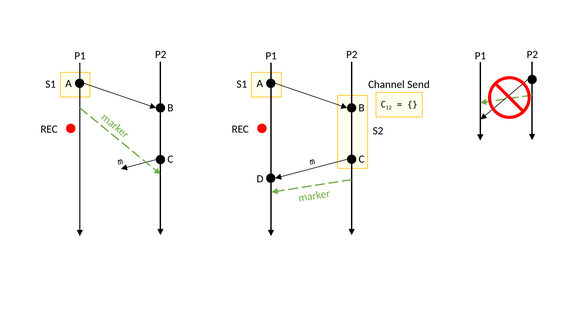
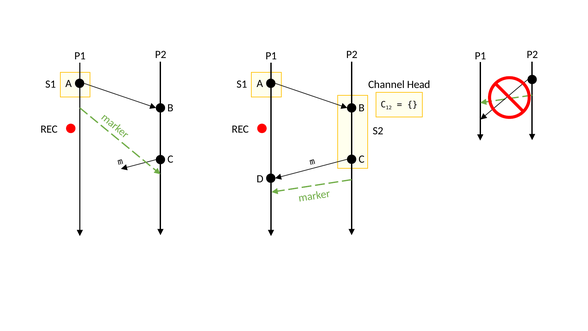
Send: Send -> Head
